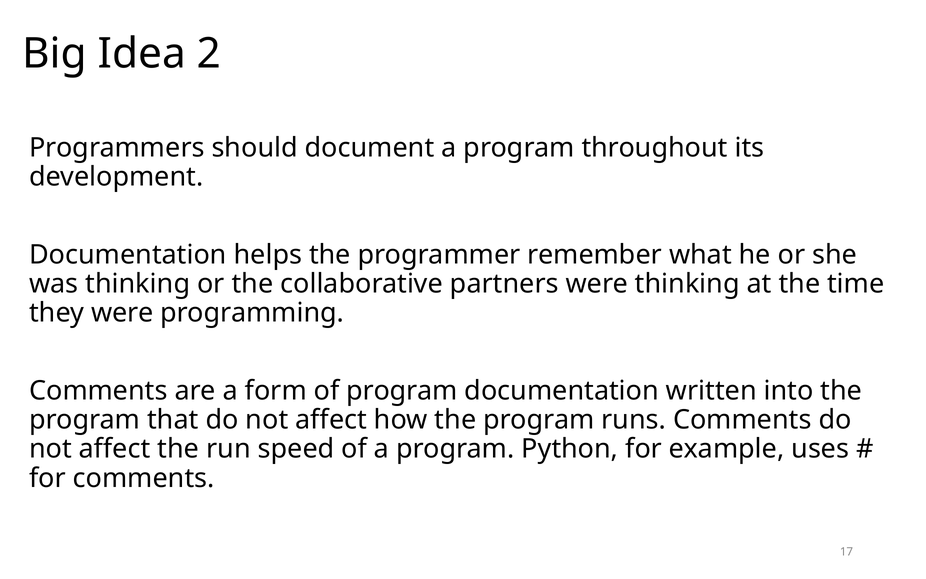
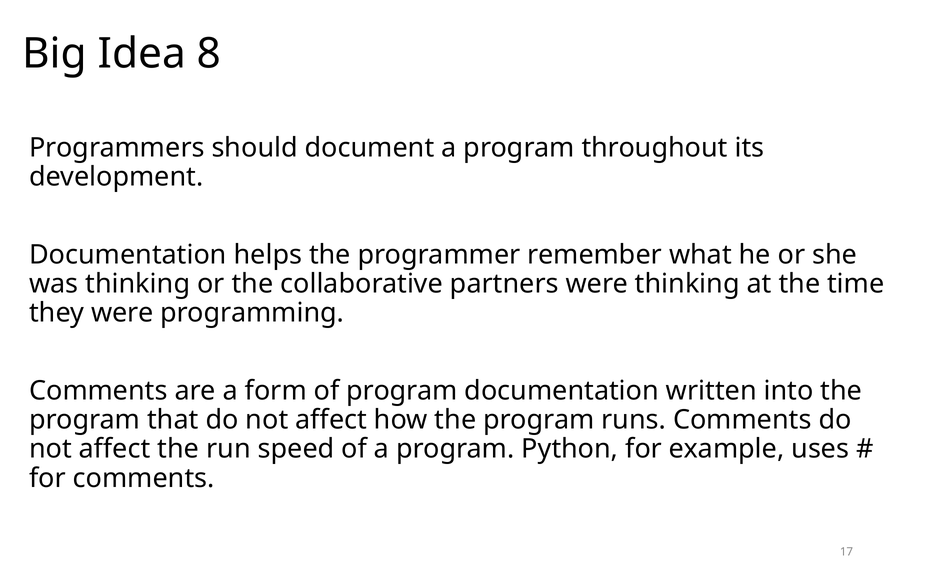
2: 2 -> 8
